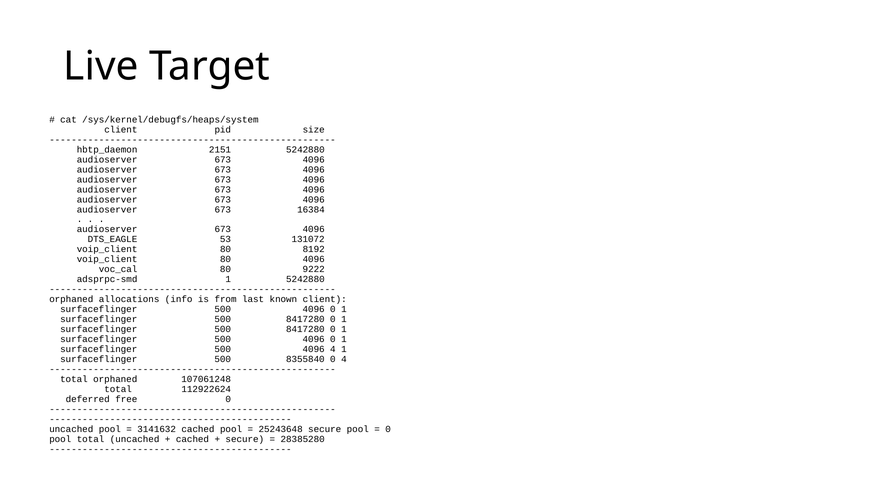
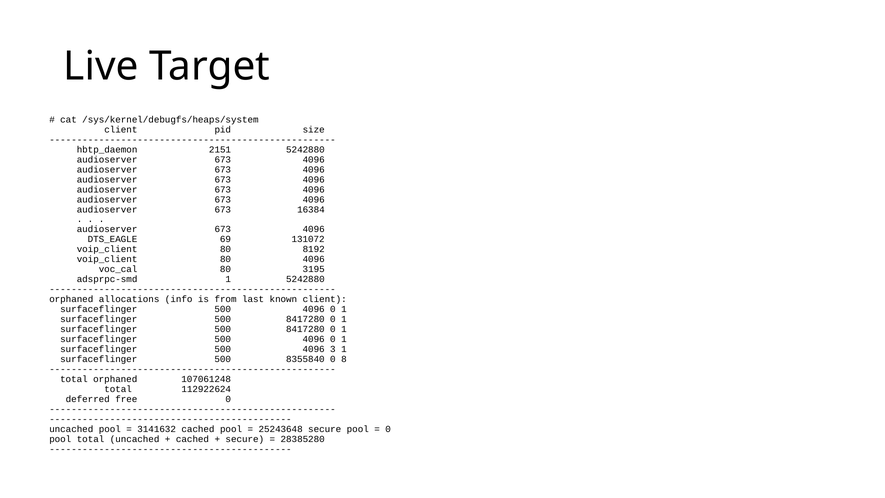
53: 53 -> 69
9222: 9222 -> 3195
4096 4: 4 -> 3
0 4: 4 -> 8
